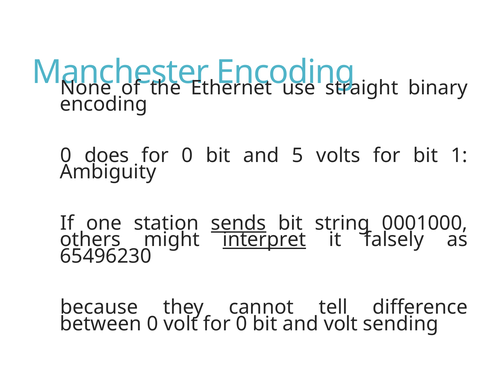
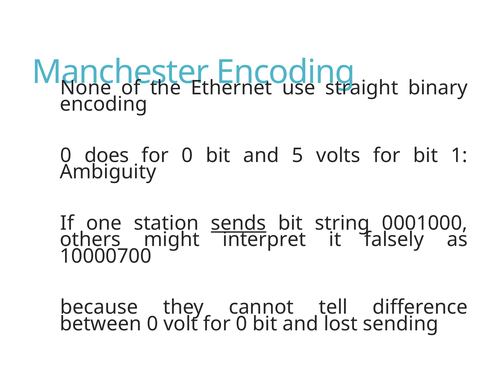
interpret underline: present -> none
65496230: 65496230 -> 10000700
and volt: volt -> lost
